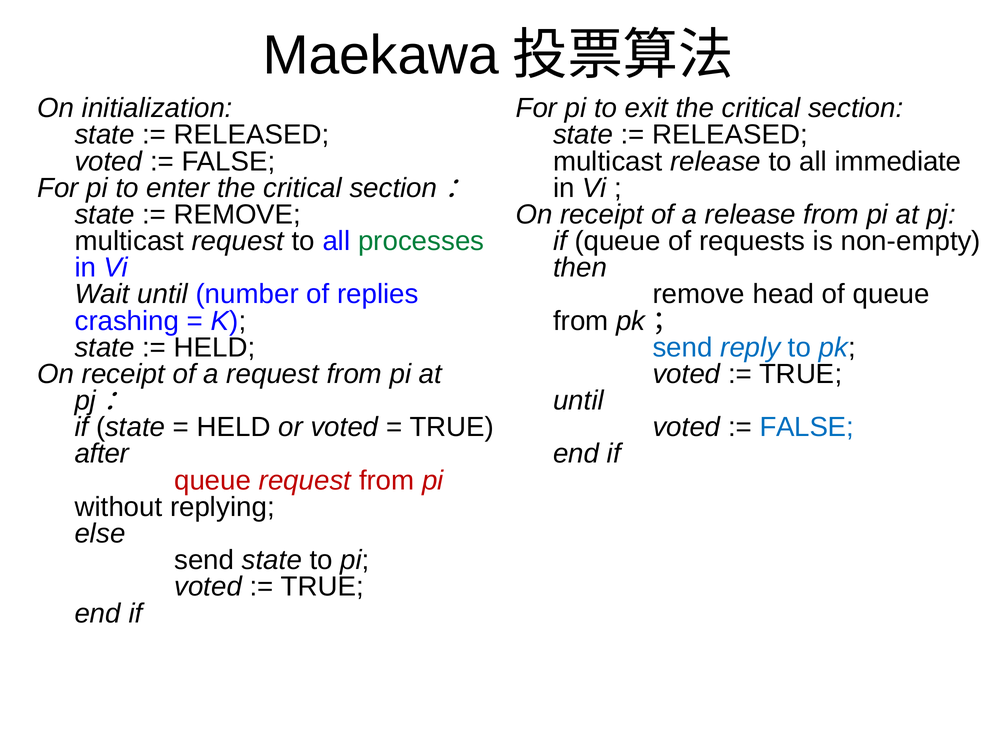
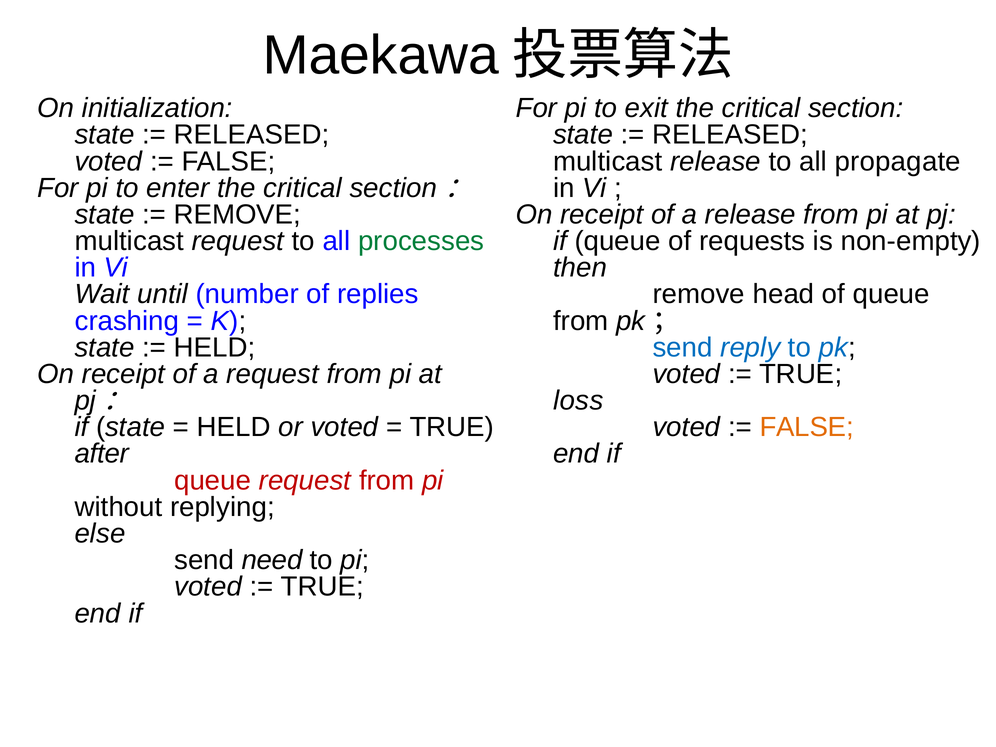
immediate: immediate -> propagate
until at (578, 401): until -> loss
FALSE at (807, 427) colour: blue -> orange
send state: state -> need
